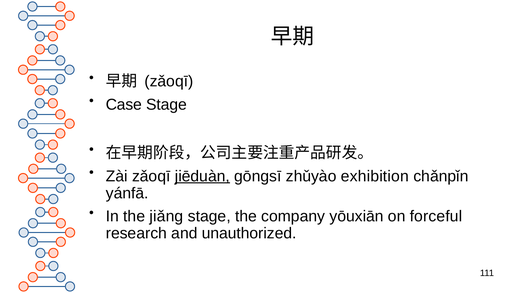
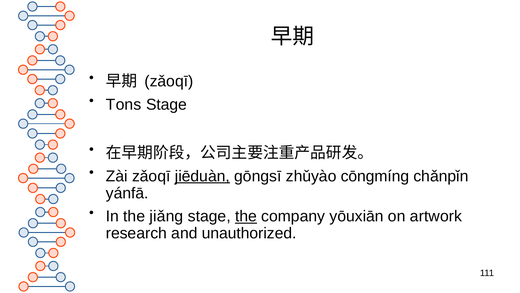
Case: Case -> Tons
exhibition: exhibition -> cōngmíng
the at (246, 216) underline: none -> present
forceful: forceful -> artwork
